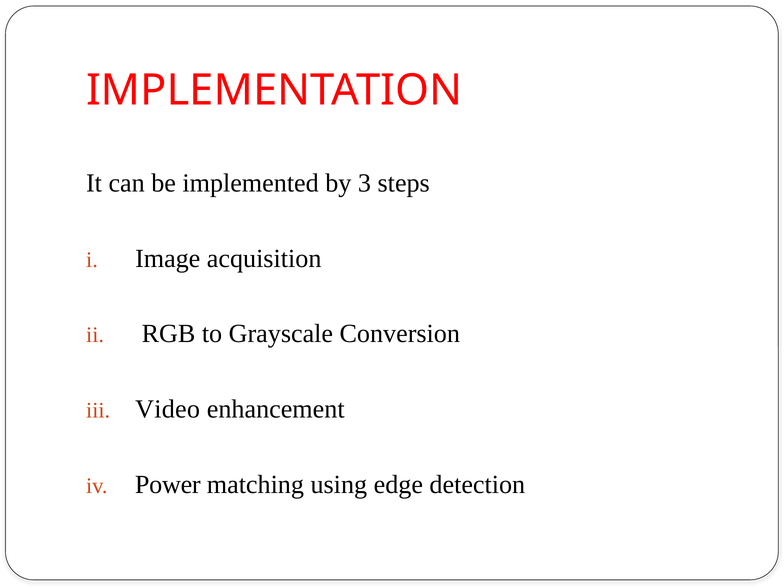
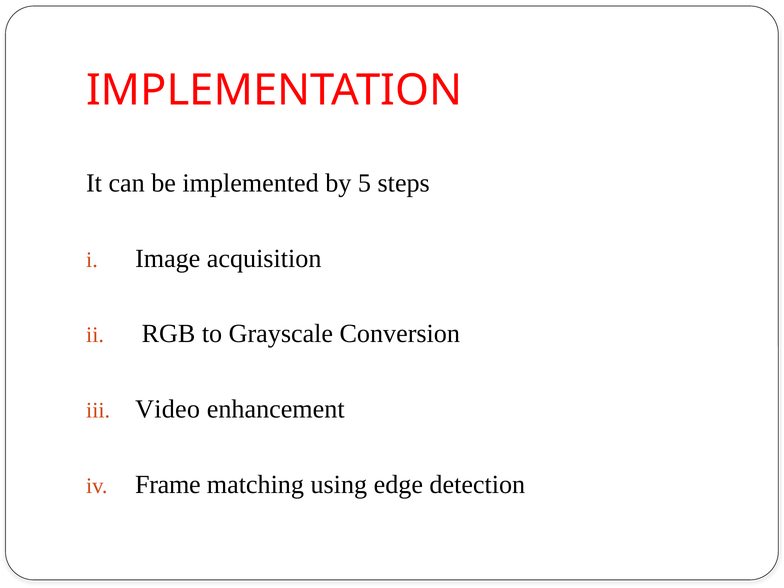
3: 3 -> 5
Power: Power -> Frame
